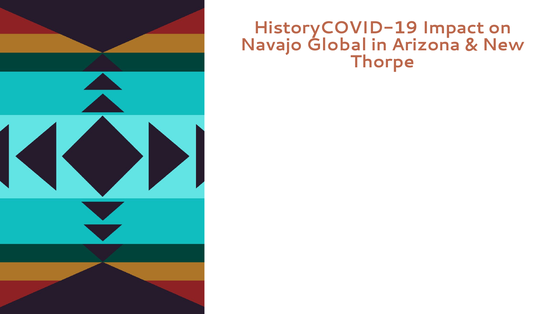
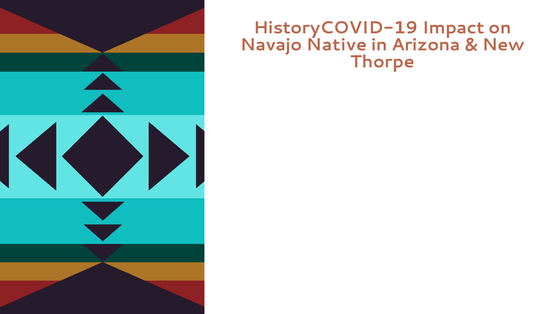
Global: Global -> Native
